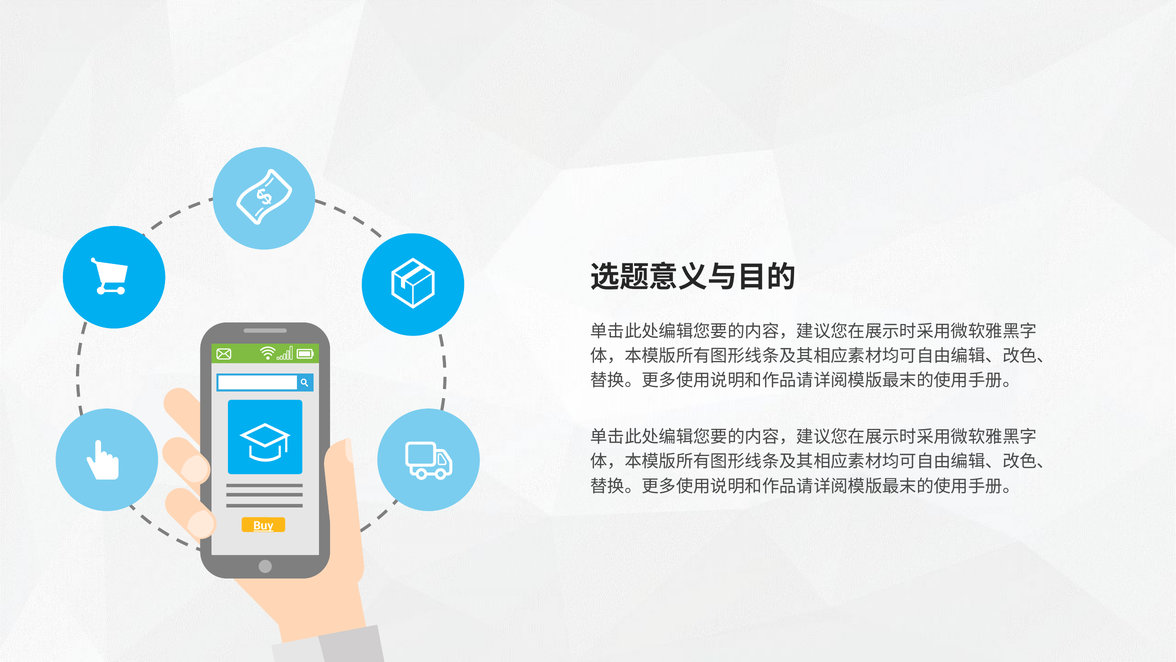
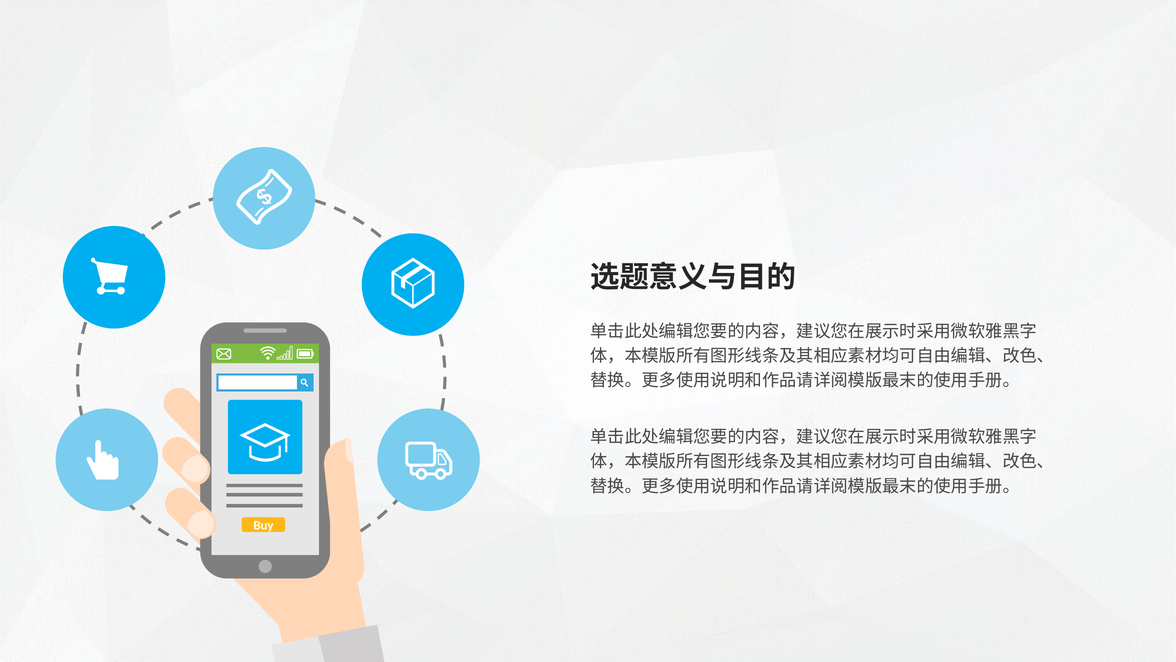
Buy underline: present -> none
